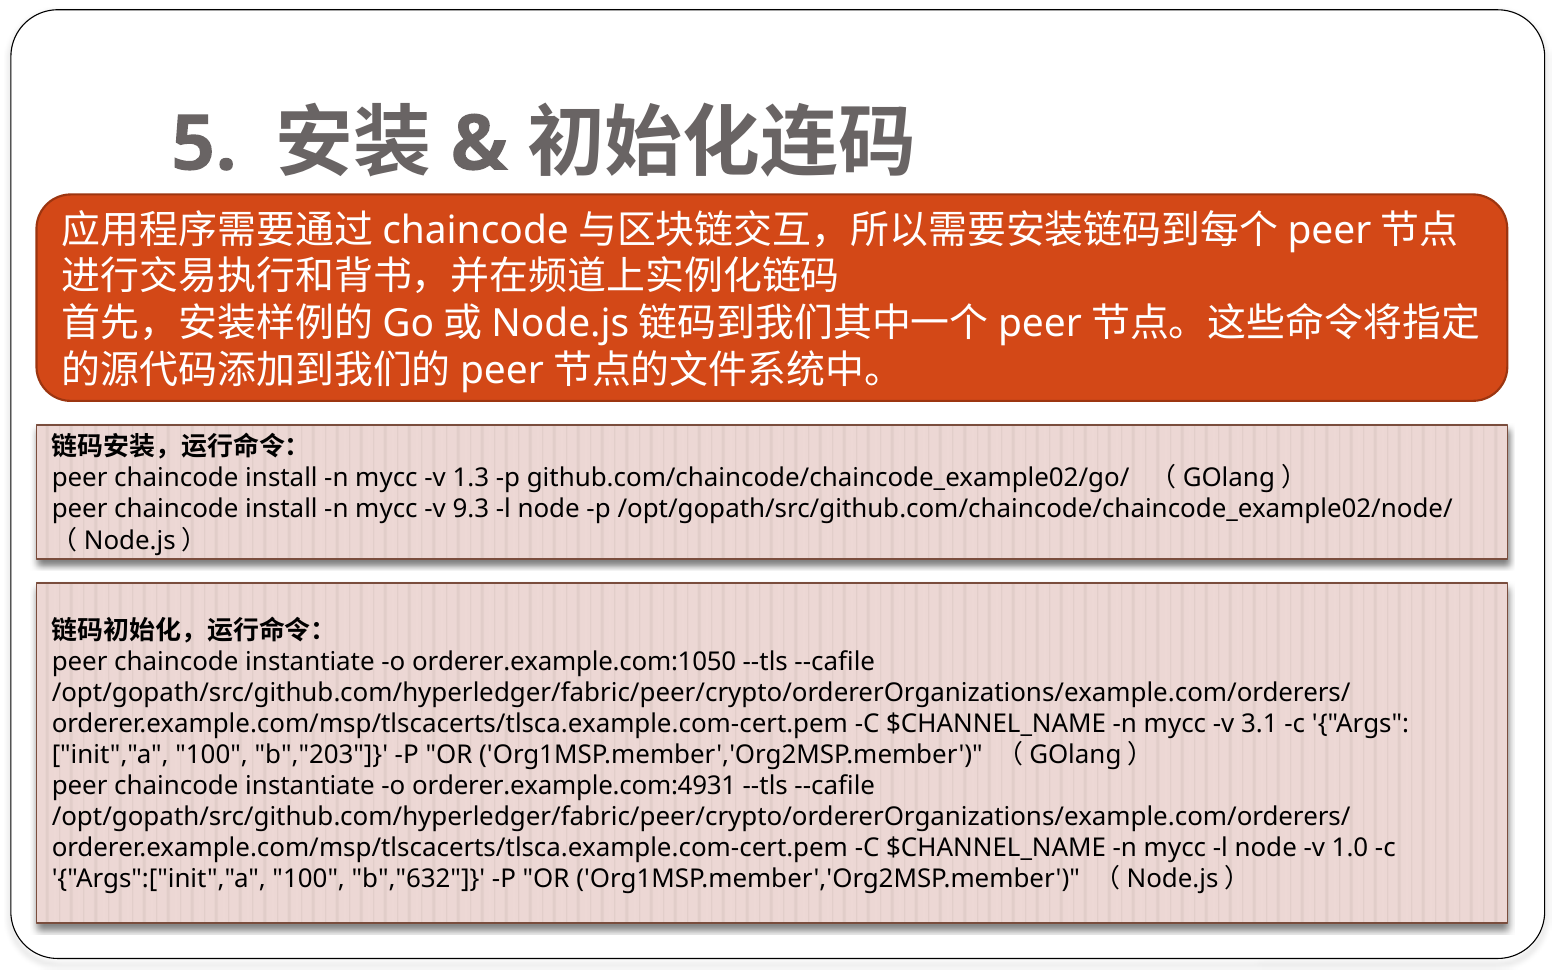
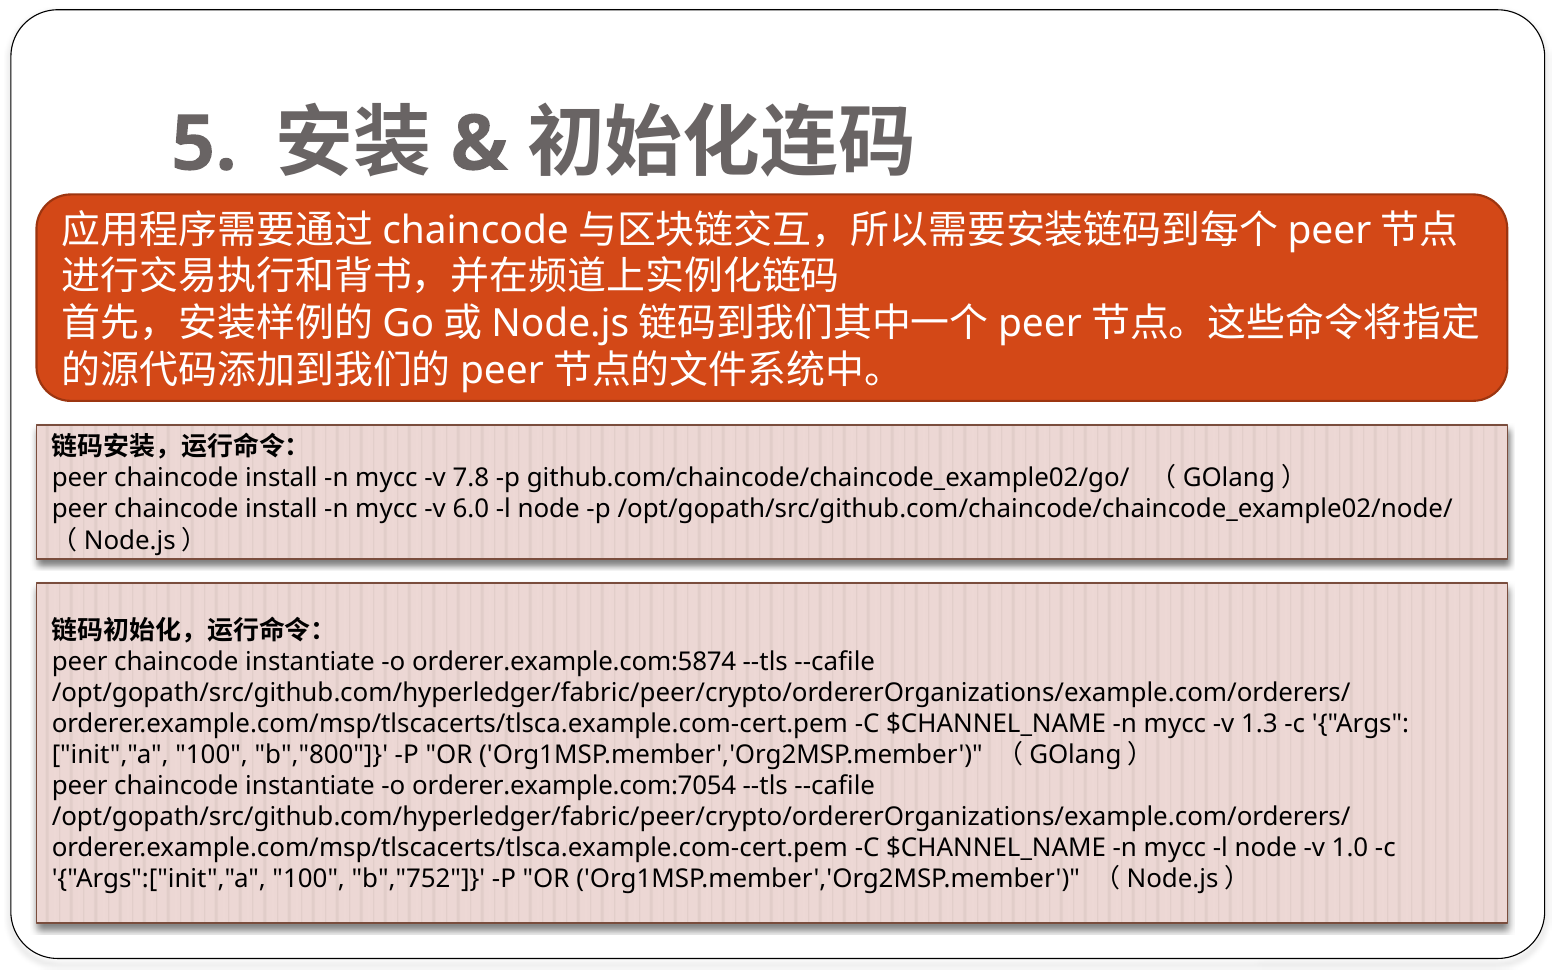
1.3: 1.3 -> 7.8
9.3: 9.3 -> 6.0
orderer.example.com:1050: orderer.example.com:1050 -> orderer.example.com:5874
3.1: 3.1 -> 1.3
b","203: b","203 -> b","800
orderer.example.com:4931: orderer.example.com:4931 -> orderer.example.com:7054
b","632: b","632 -> b","752
